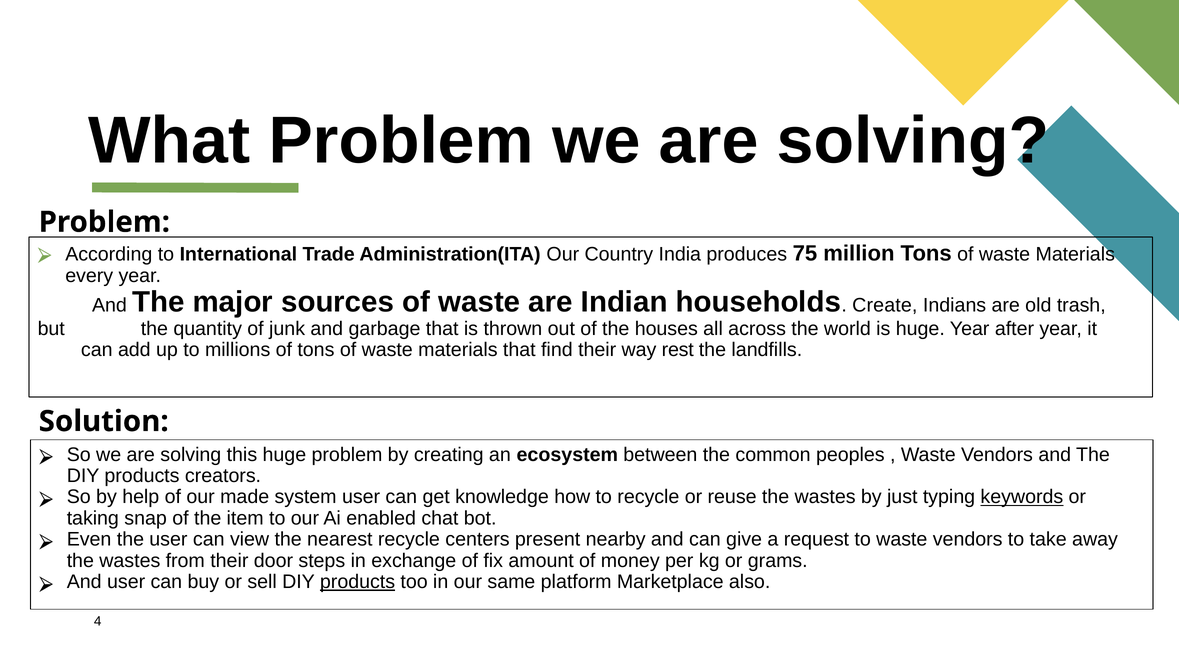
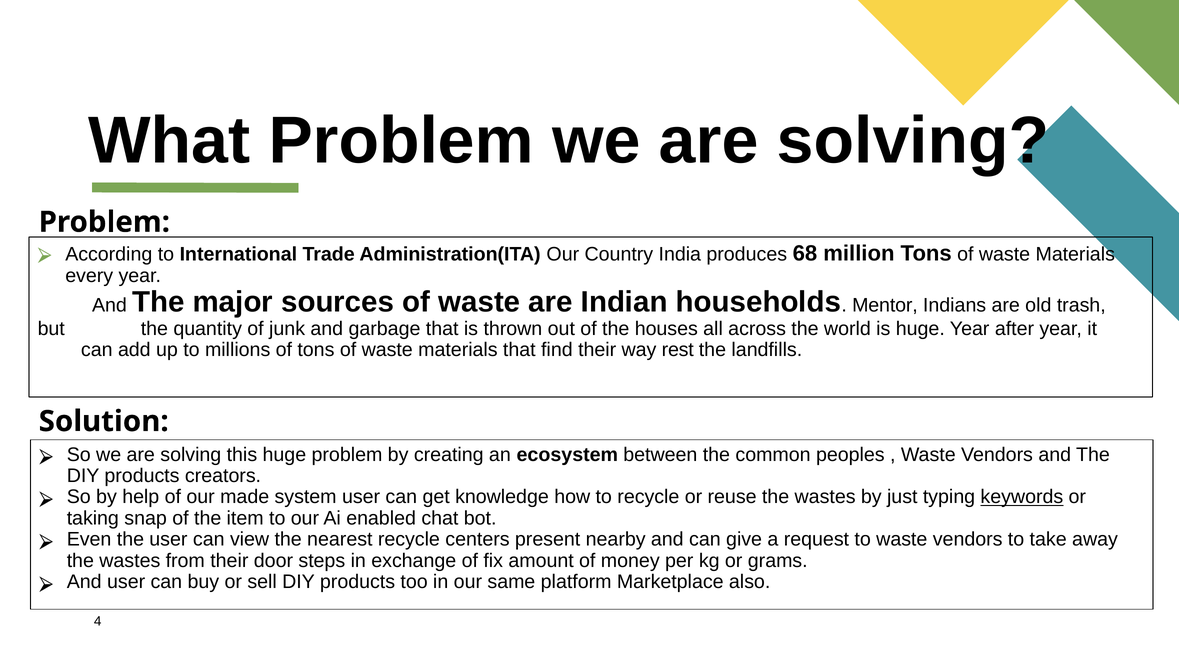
75: 75 -> 68
Create: Create -> Mentor
products at (358, 582) underline: present -> none
